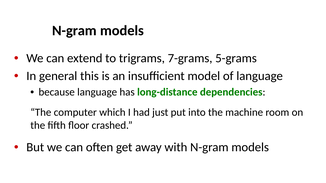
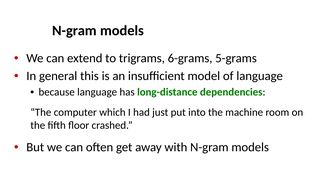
7-grams: 7-grams -> 6-grams
